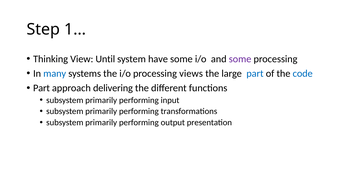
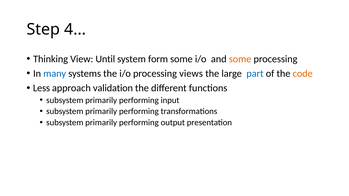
1…: 1… -> 4…
have: have -> form
some at (240, 59) colour: purple -> orange
code colour: blue -> orange
Part at (41, 88): Part -> Less
delivering: delivering -> validation
